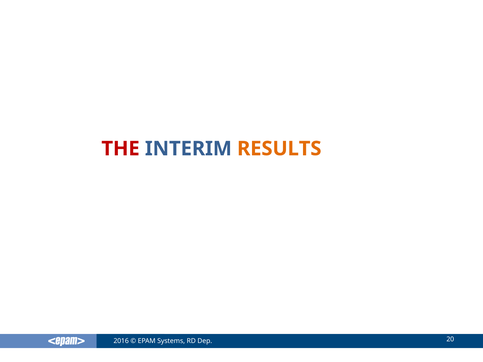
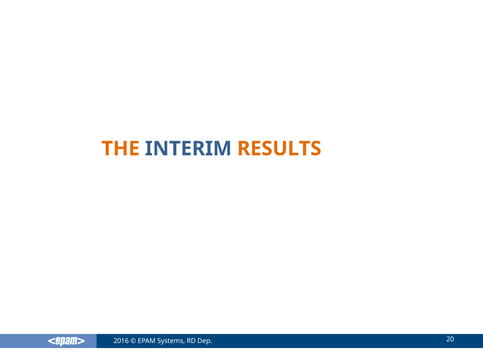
THE colour: red -> orange
